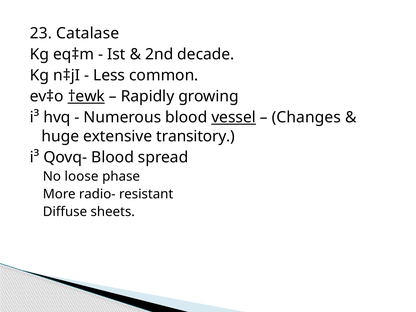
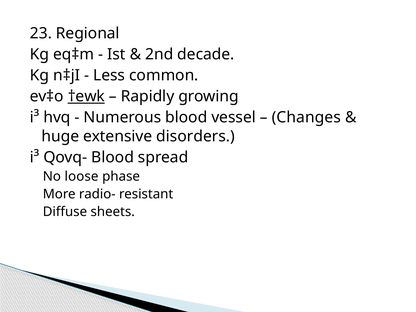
Catalase: Catalase -> Regional
vessel underline: present -> none
transitory: transitory -> disorders
